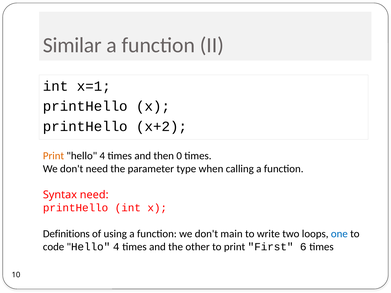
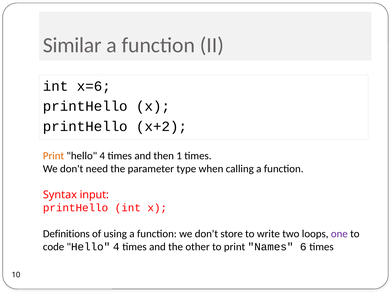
x=1: x=1 -> x=6
0: 0 -> 1
Syntax need: need -> input
main: main -> store
one colour: blue -> purple
First: First -> Names
